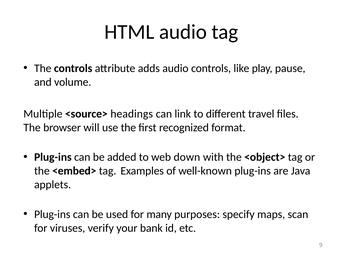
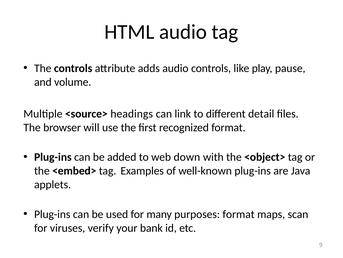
travel: travel -> detail
purposes specify: specify -> format
